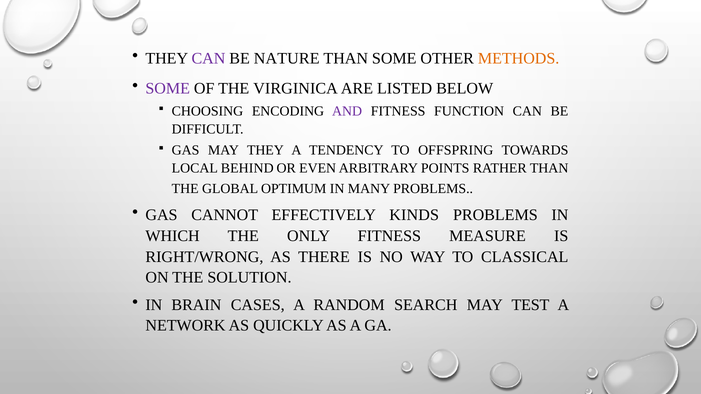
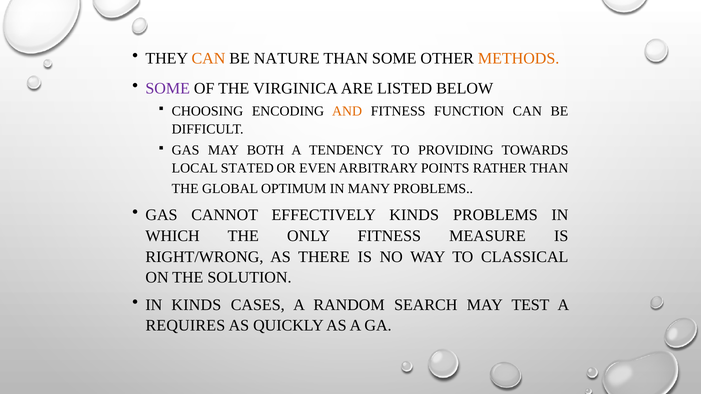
CAN at (208, 59) colour: purple -> orange
AND colour: purple -> orange
MAY THEY: THEY -> BOTH
OFFSPRING: OFFSPRING -> PROVIDING
BEHIND: BEHIND -> STATED
IN BRAIN: BRAIN -> KINDS
NETWORK: NETWORK -> REQUIRES
